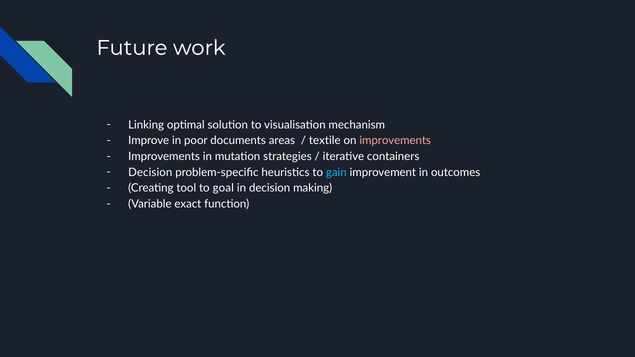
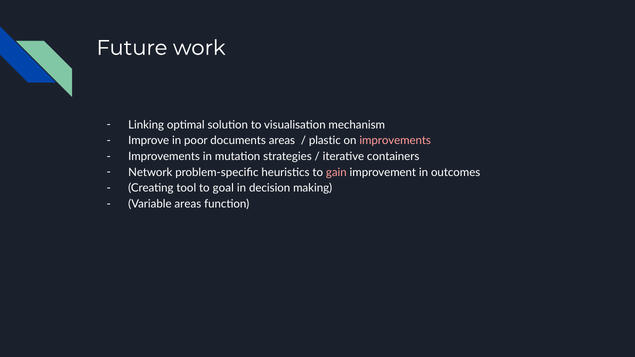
textile: textile -> plastic
Decision at (150, 172): Decision -> Network
gain colour: light blue -> pink
Variable exact: exact -> areas
